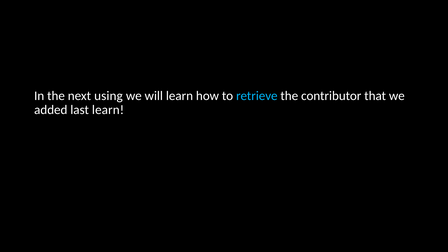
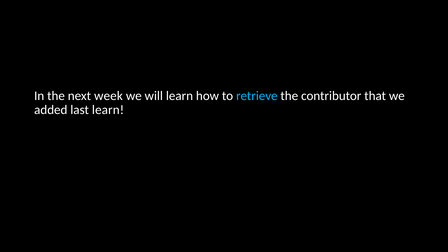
using: using -> week
